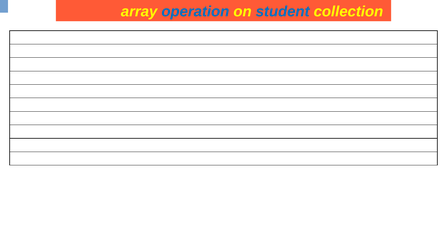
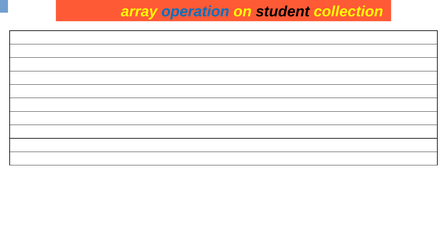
student colour: blue -> black
